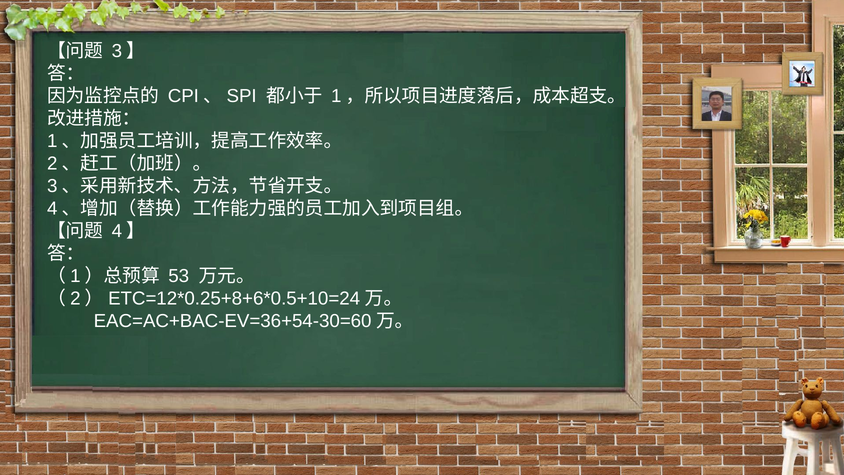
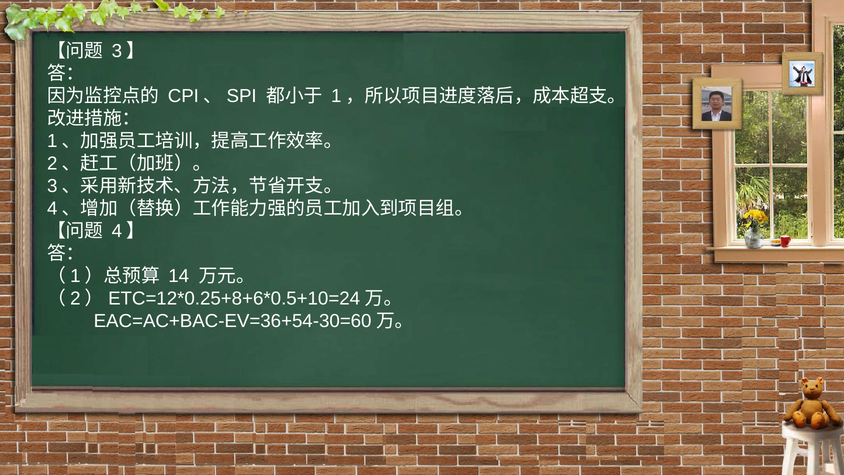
53: 53 -> 14
